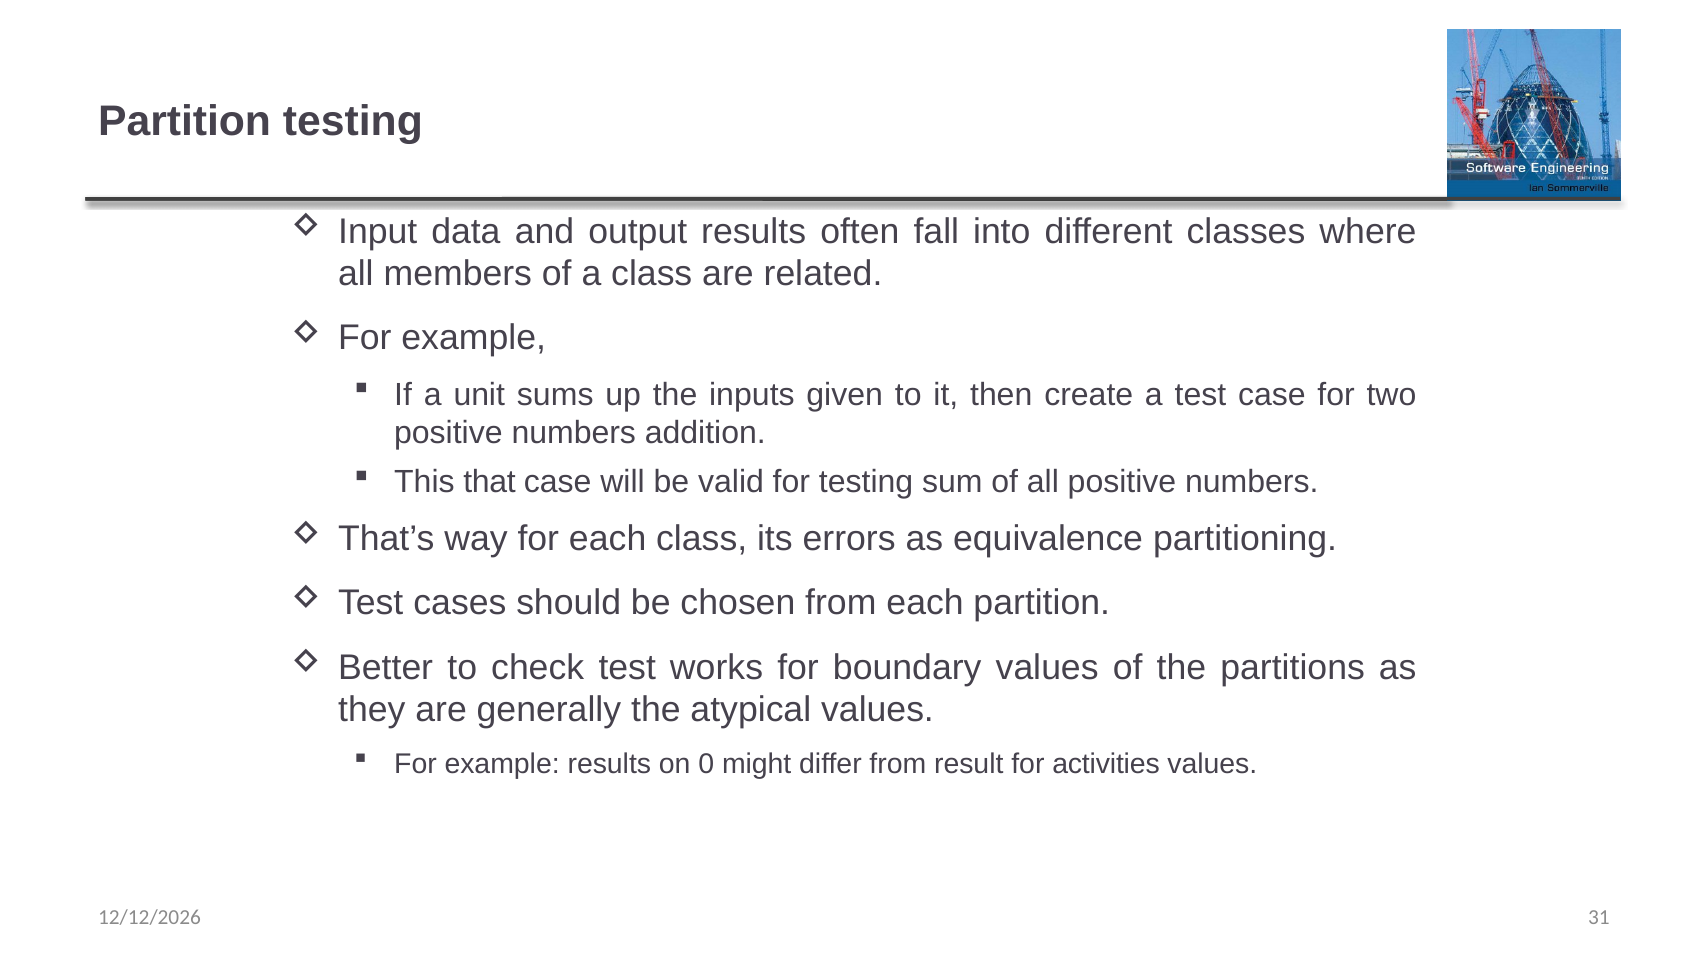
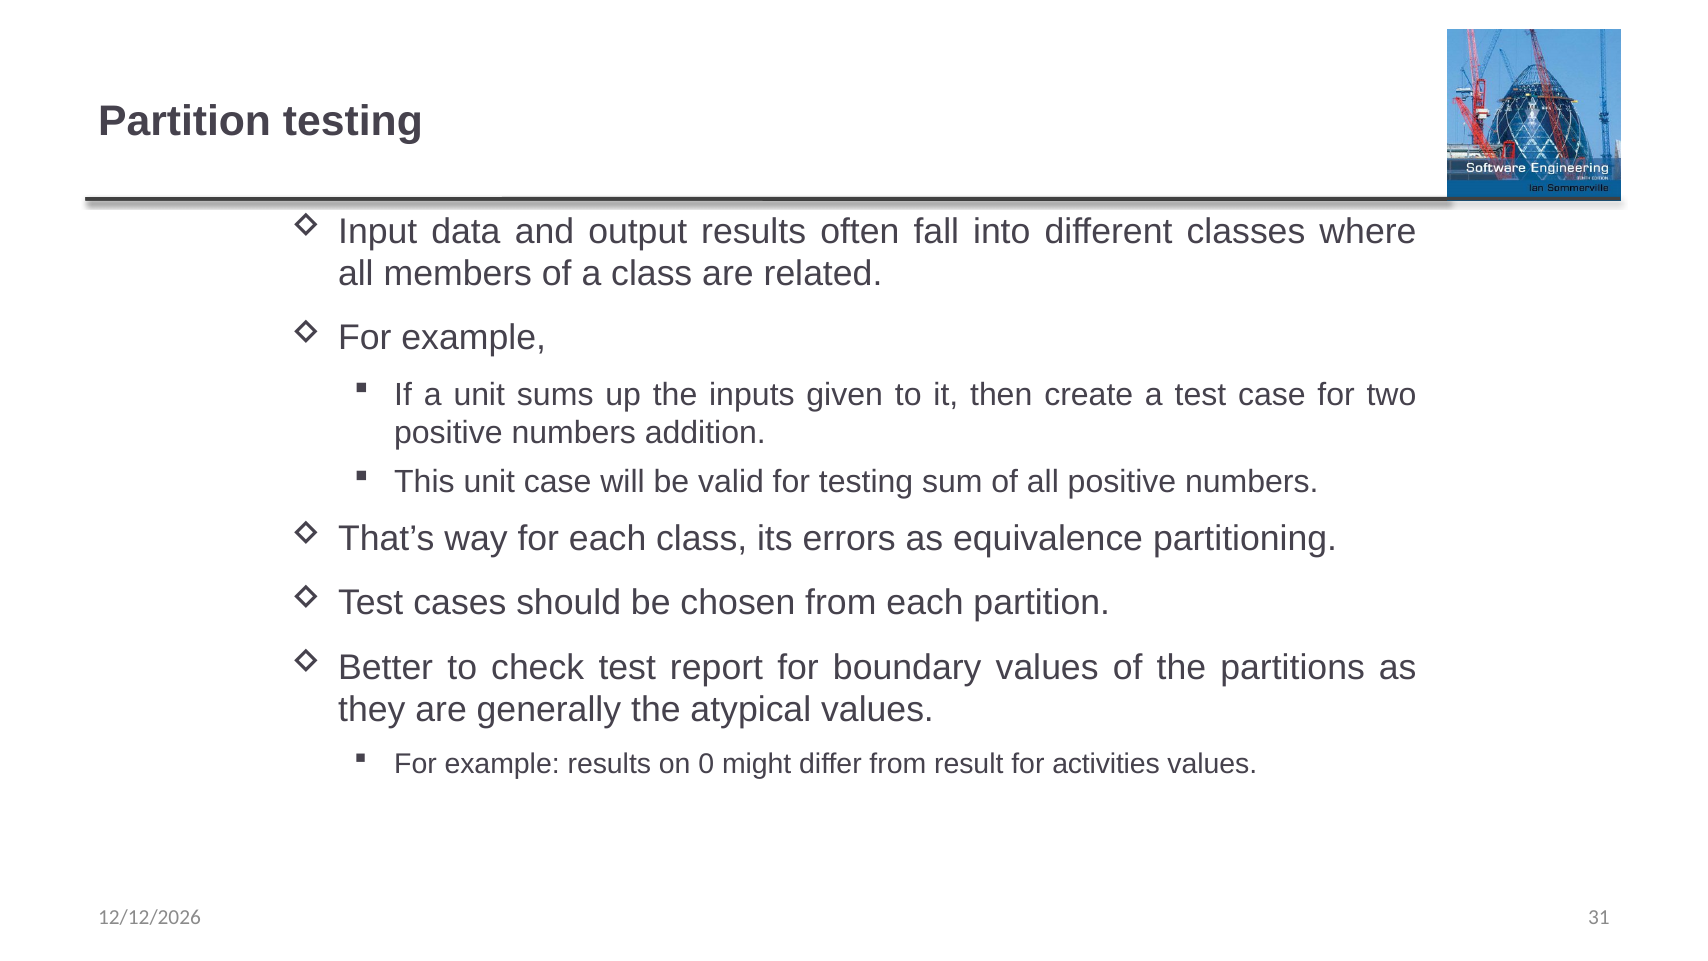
This that: that -> unit
works: works -> report
